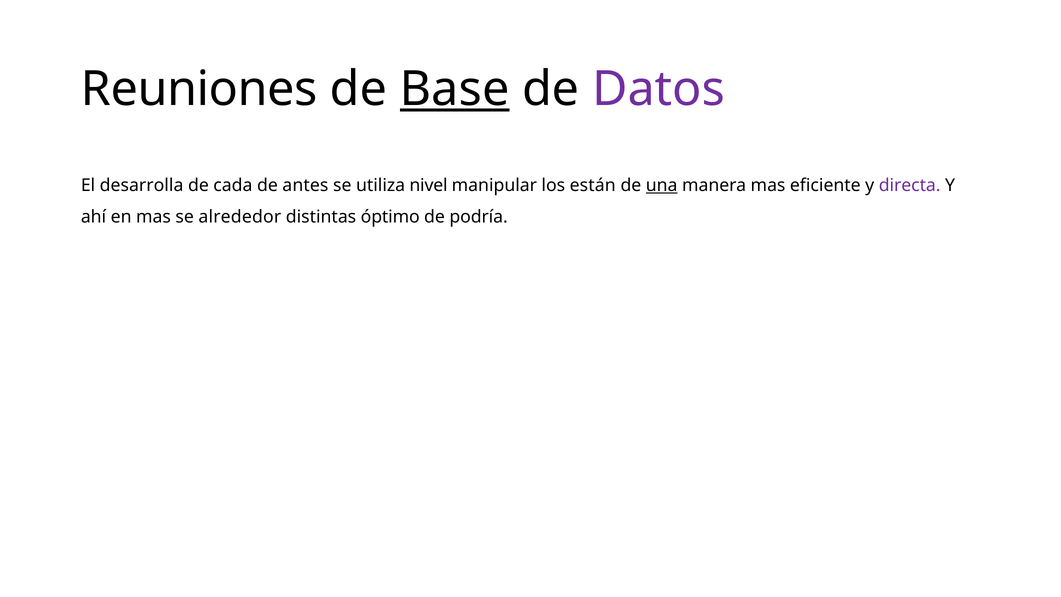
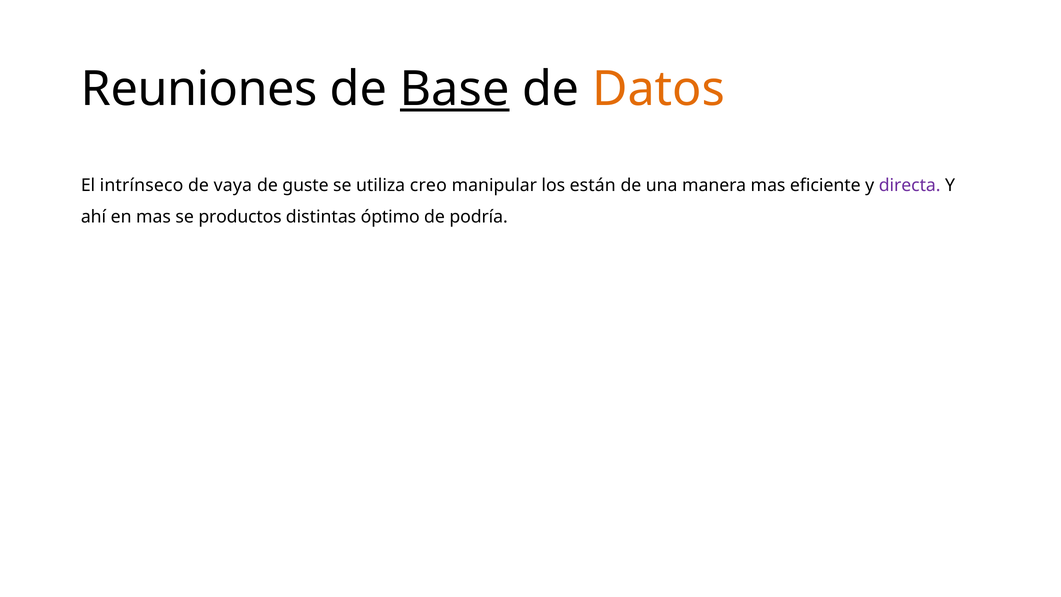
Datos colour: purple -> orange
desarrolla: desarrolla -> intrínseco
cada: cada -> vaya
antes: antes -> guste
nivel: nivel -> creo
una underline: present -> none
alrededor: alrededor -> productos
